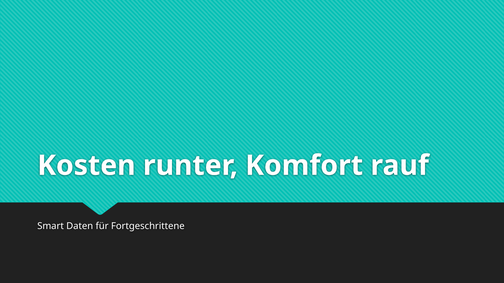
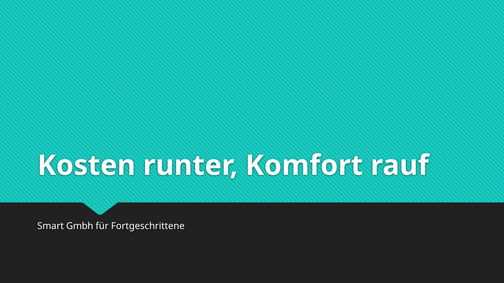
Daten: Daten -> Gmbh
